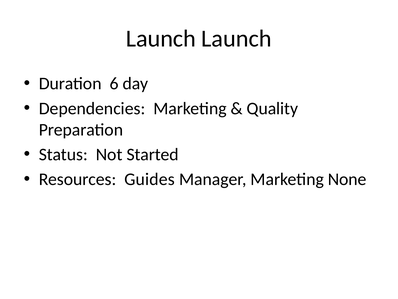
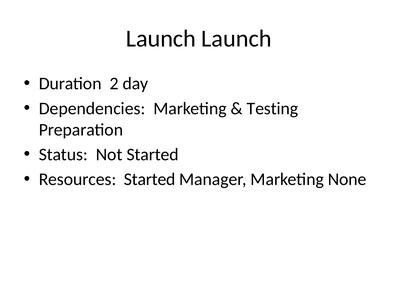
6: 6 -> 2
Quality: Quality -> Testing
Resources Guides: Guides -> Started
